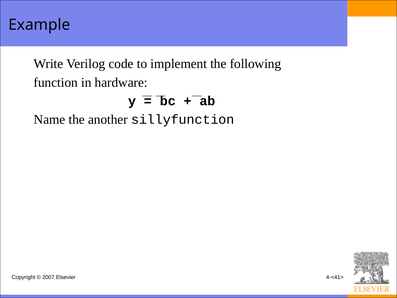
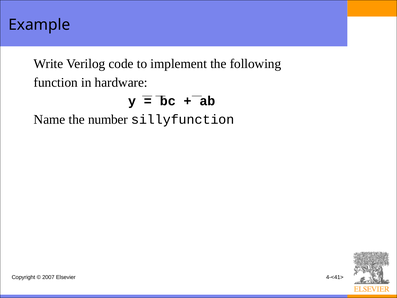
another: another -> number
